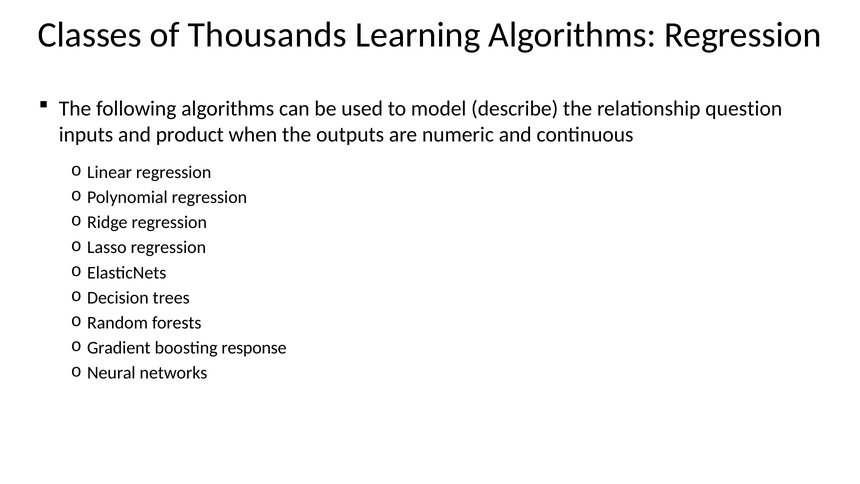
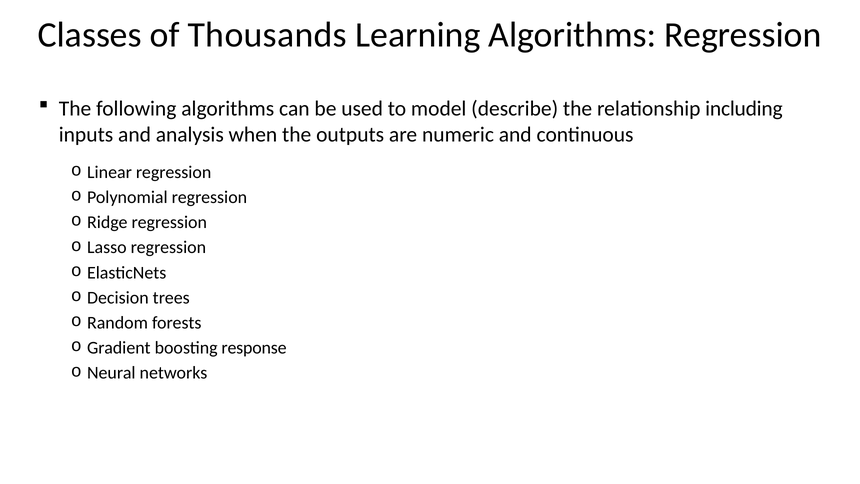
question: question -> including
product: product -> analysis
